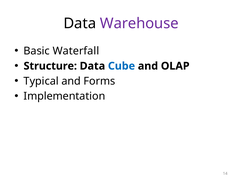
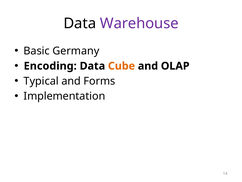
Waterfall: Waterfall -> Germany
Structure: Structure -> Encoding
Cube colour: blue -> orange
